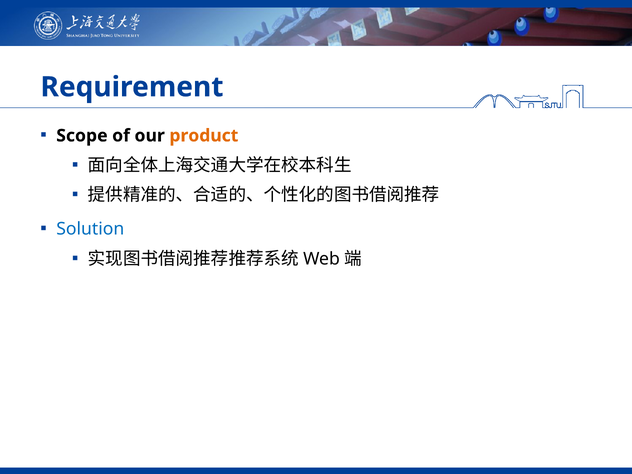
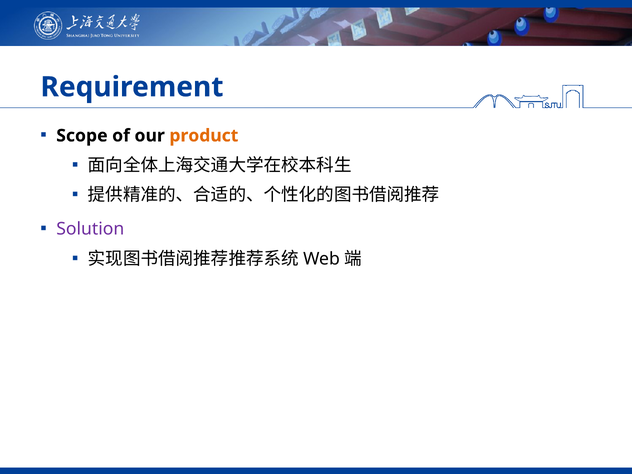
Solution colour: blue -> purple
